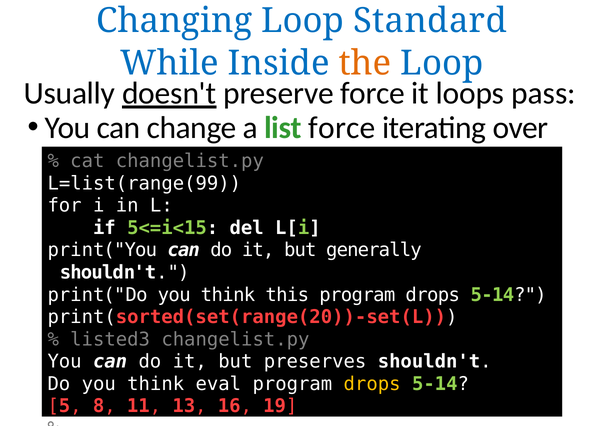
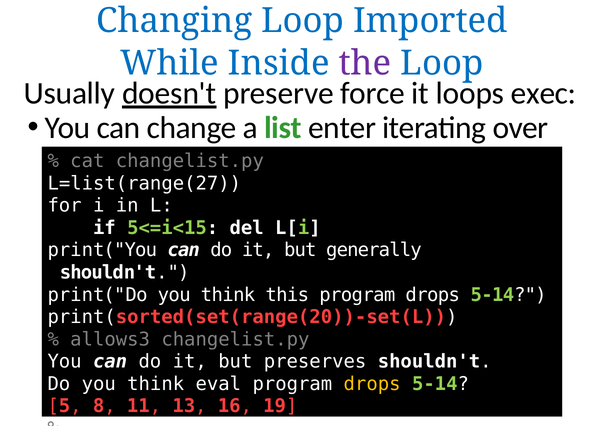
Standard: Standard -> Imported
the colour: orange -> purple
pass: pass -> exec
list force: force -> enter
L=list(range(99: L=list(range(99 -> L=list(range(27
listed3: listed3 -> allows3
